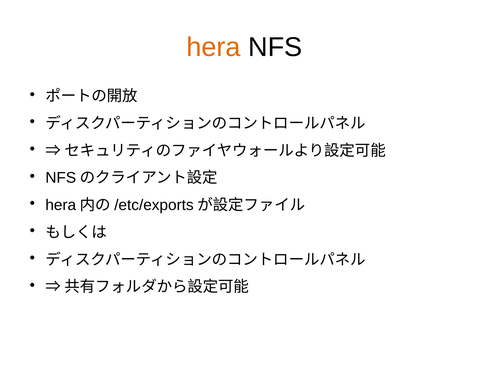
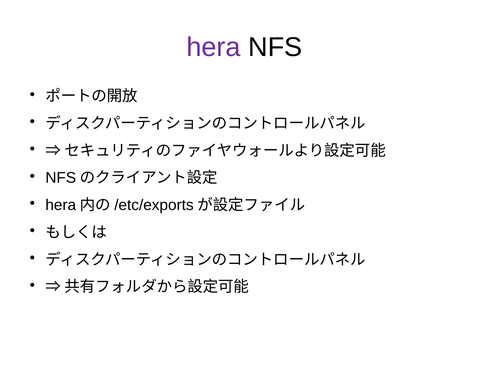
hera colour: orange -> purple
